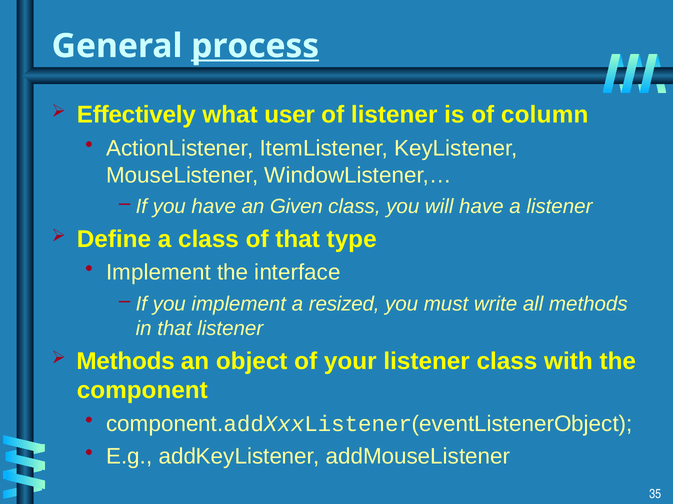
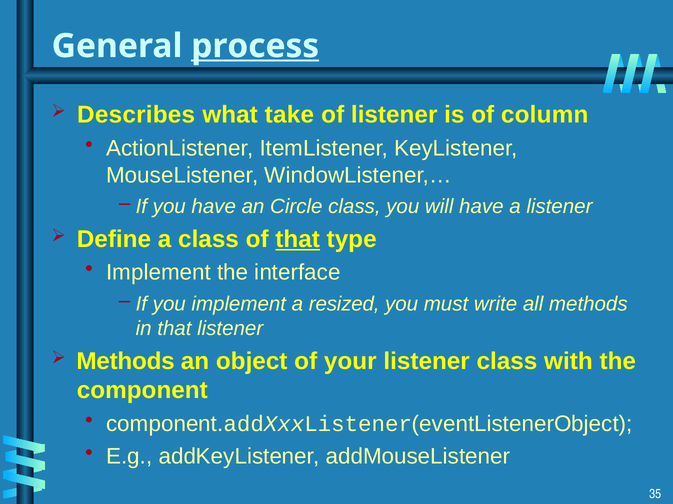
Effectively: Effectively -> Describes
user: user -> take
Given: Given -> Circle
that at (298, 239) underline: none -> present
